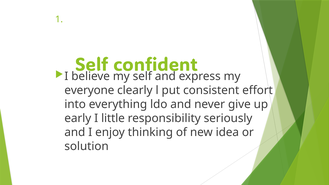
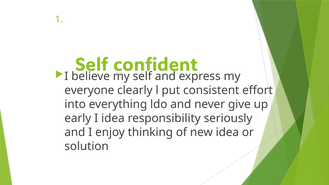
I little: little -> idea
